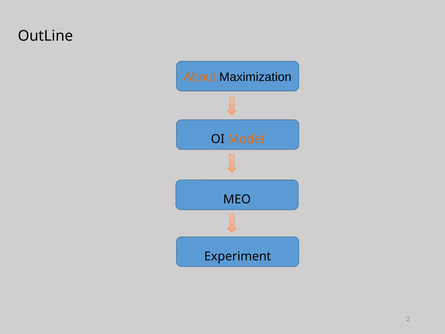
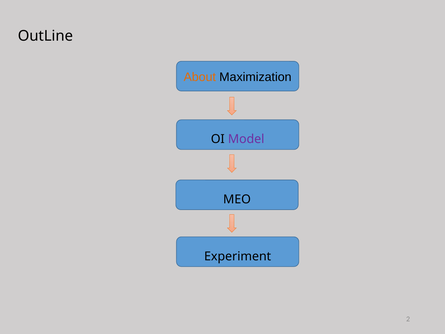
Model colour: orange -> purple
